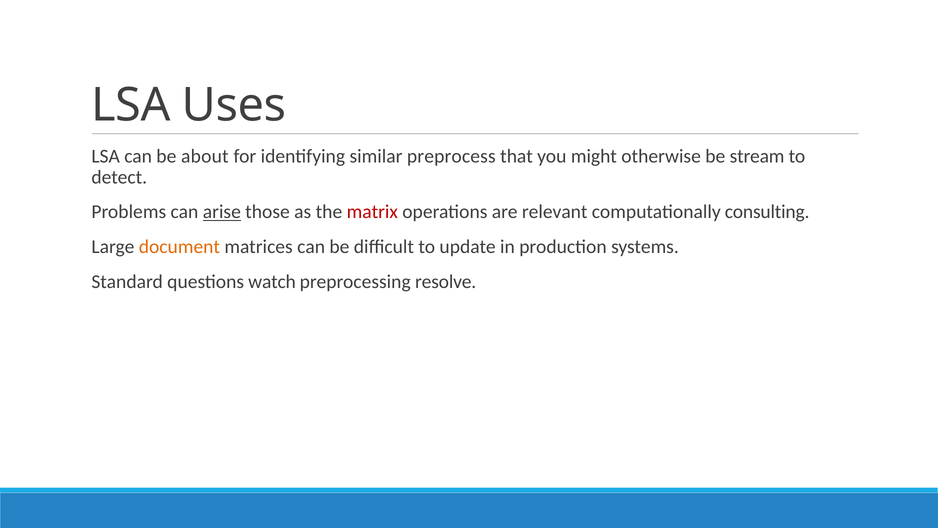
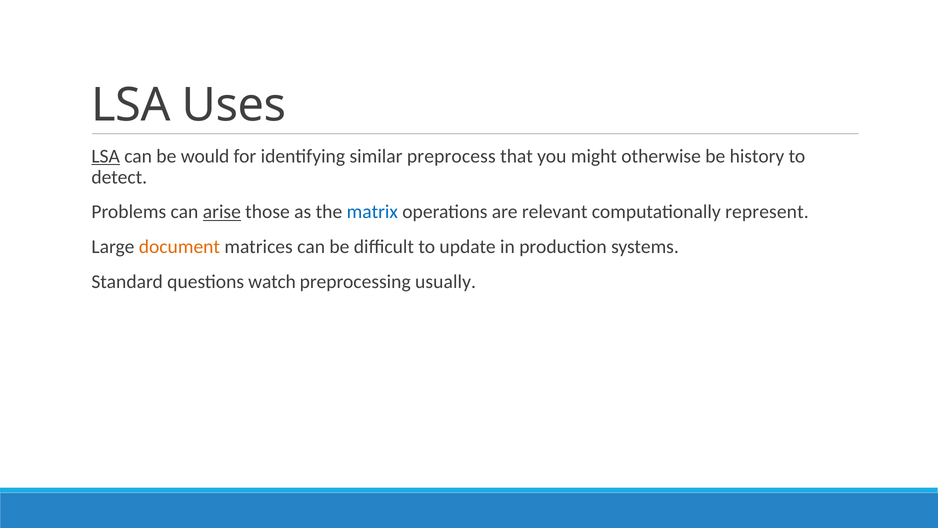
LSA at (106, 156) underline: none -> present
about: about -> would
stream: stream -> history
matrix colour: red -> blue
consulting: consulting -> represent
resolve: resolve -> usually
